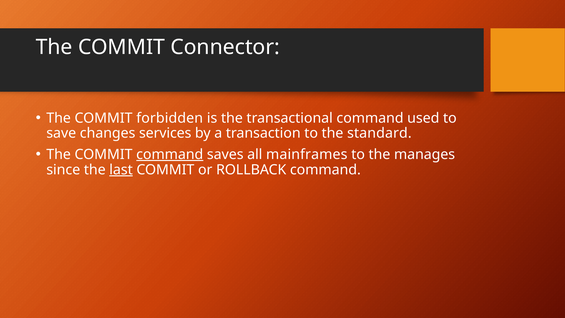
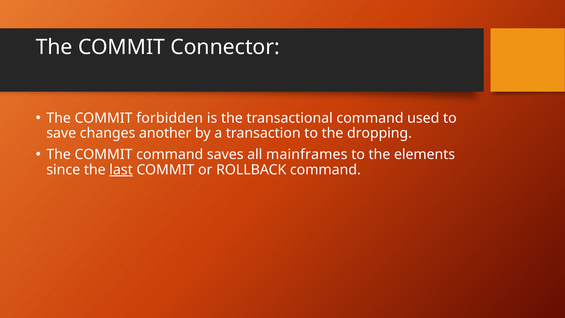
services: services -> another
standard: standard -> dropping
command at (170, 154) underline: present -> none
manages: manages -> elements
